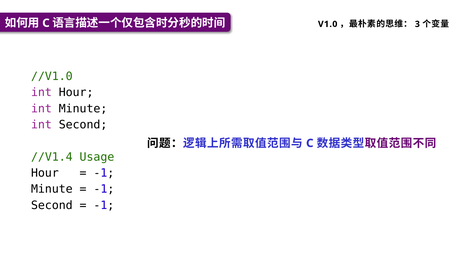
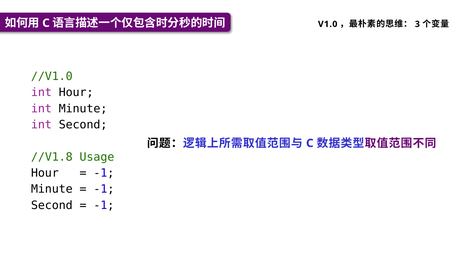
//V1.4: //V1.4 -> //V1.8
